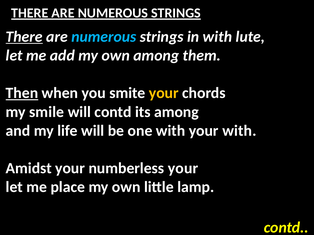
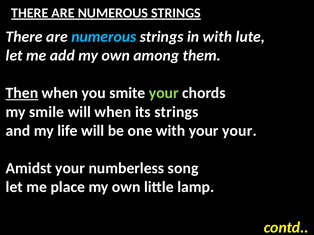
There at (24, 37) underline: present -> none
your at (164, 93) colour: yellow -> light green
will contd: contd -> when
its among: among -> strings
your with: with -> your
numberless your: your -> song
